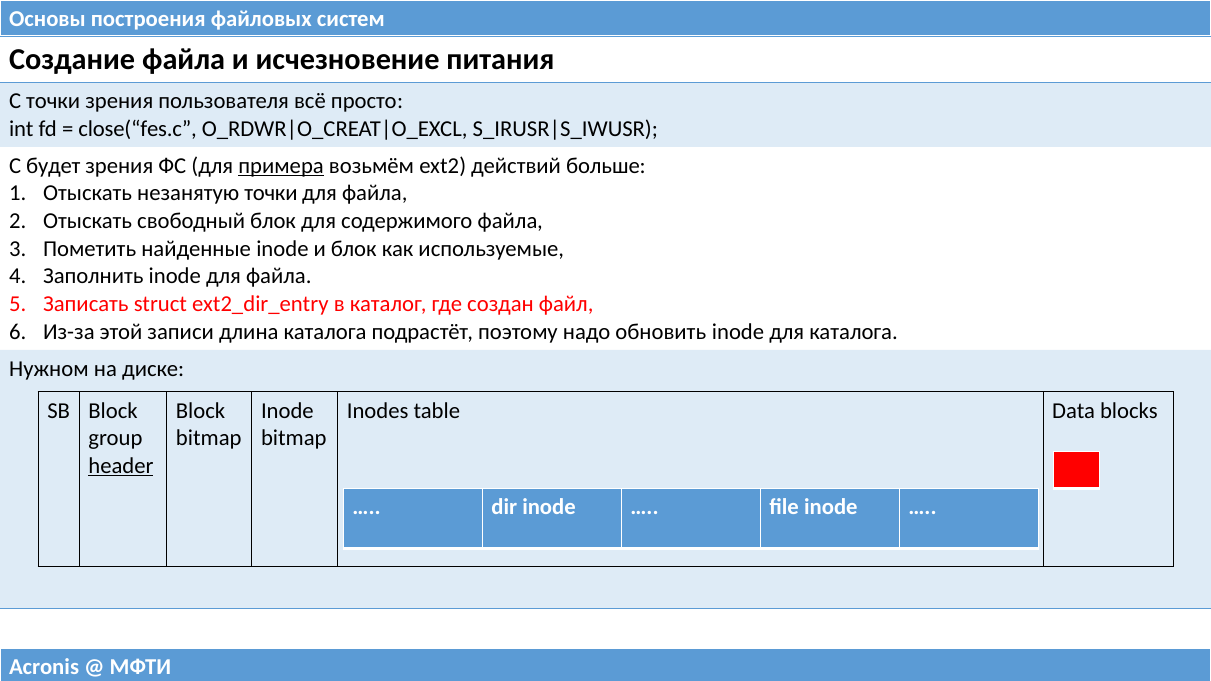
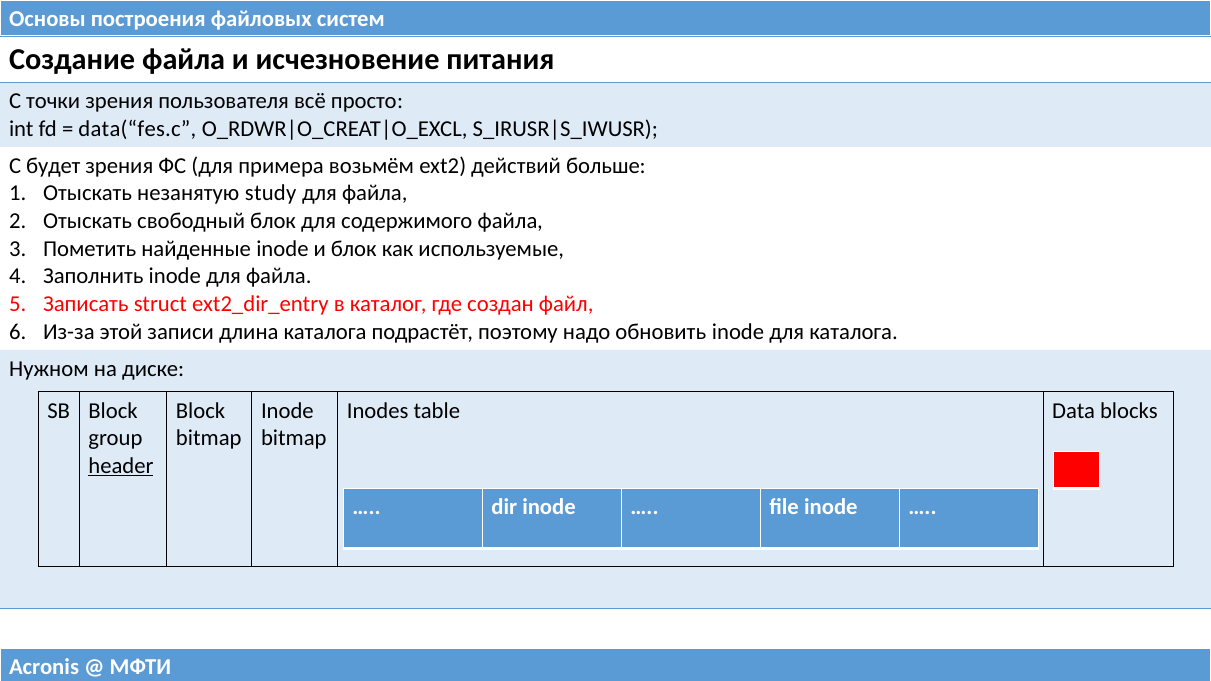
close(“fes.c: close(“fes.c -> data(“fes.c
примера underline: present -> none
незанятую точки: точки -> study
